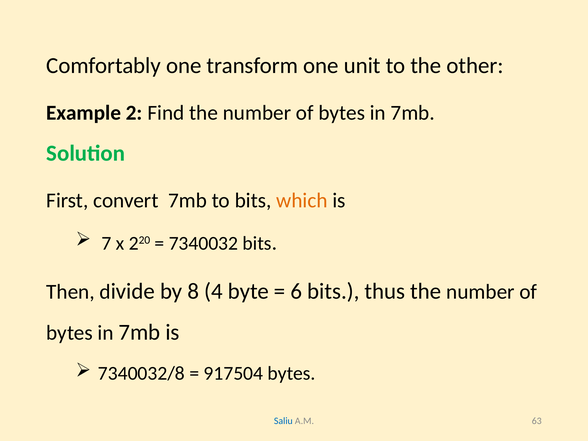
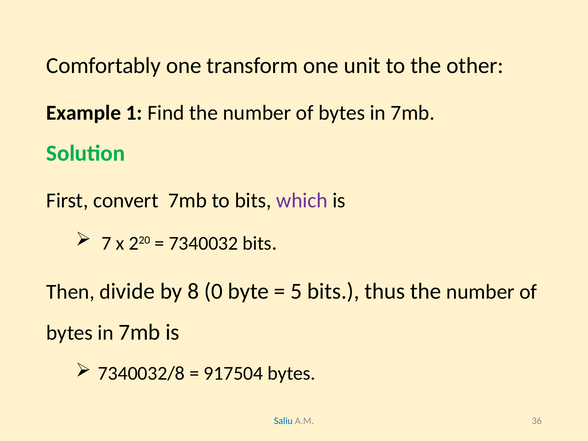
2: 2 -> 1
which colour: orange -> purple
4: 4 -> 0
6: 6 -> 5
63: 63 -> 36
